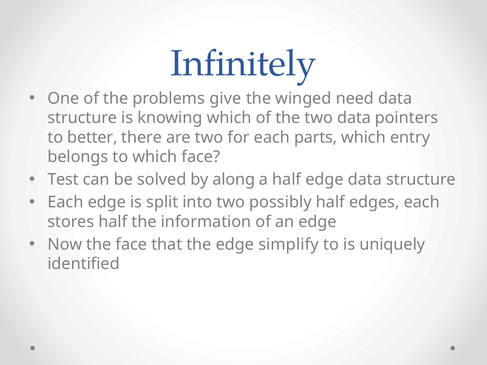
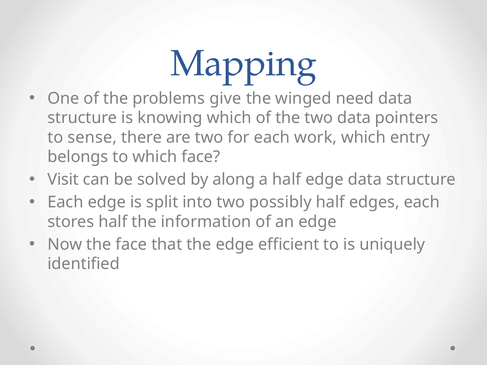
Infinitely: Infinitely -> Mapping
better: better -> sense
parts: parts -> work
Test: Test -> Visit
simplify: simplify -> efficient
